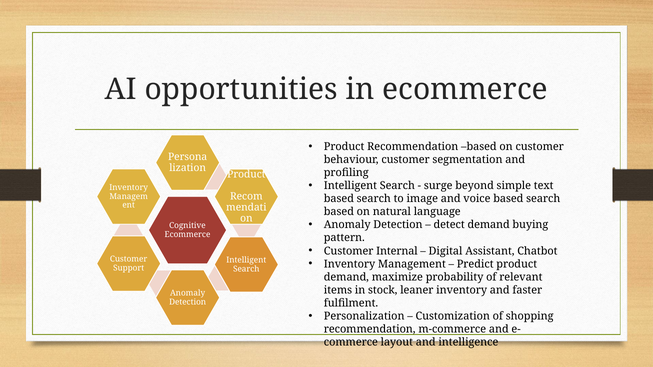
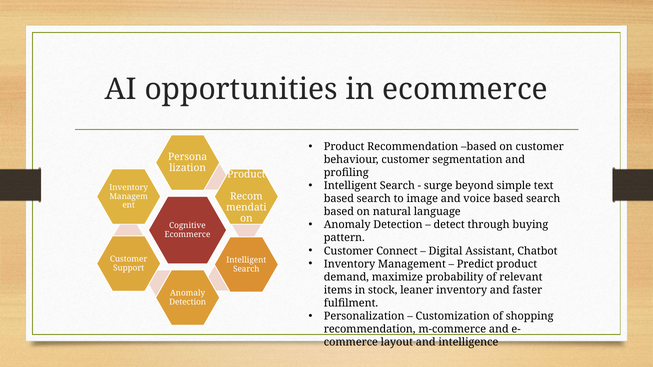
detect demand: demand -> through
Internal: Internal -> Connect
